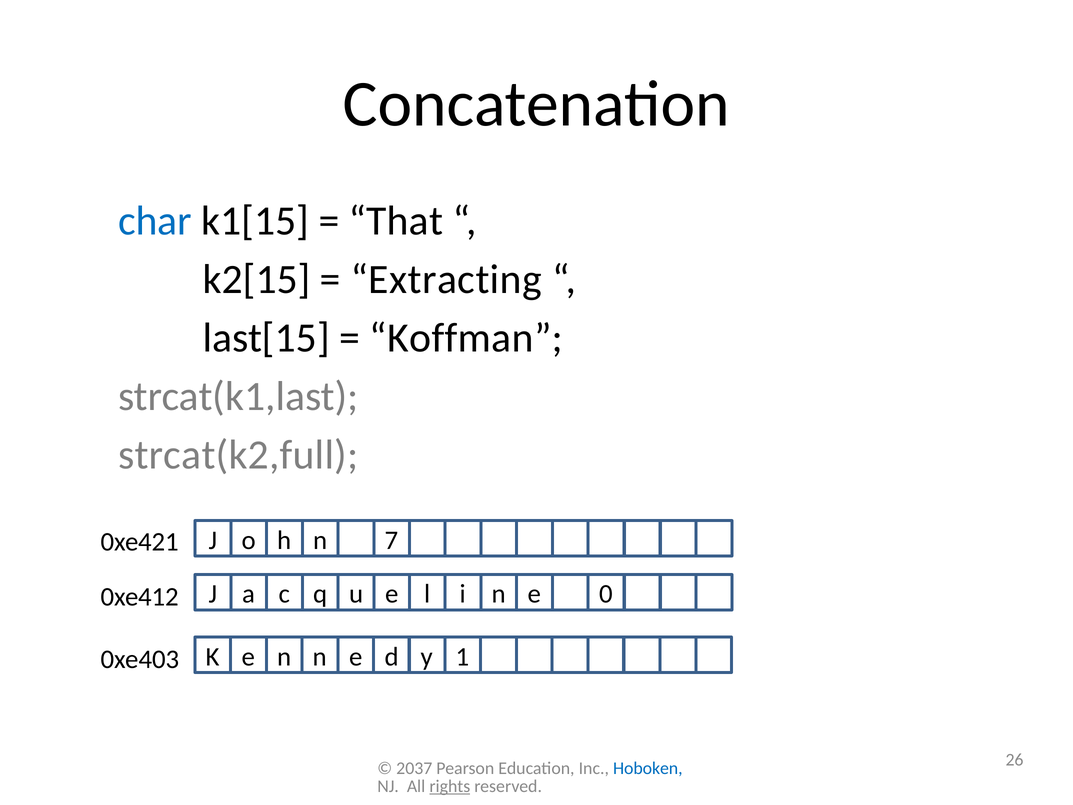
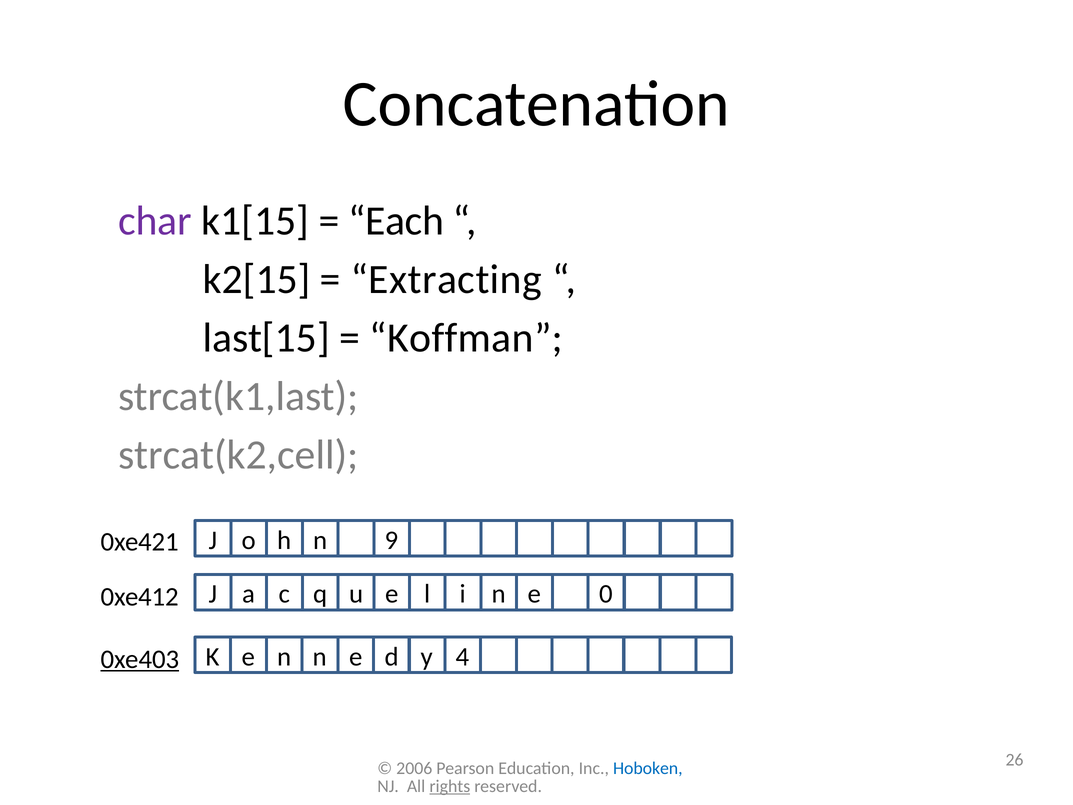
char colour: blue -> purple
That: That -> Each
strcat(k2,full: strcat(k2,full -> strcat(k2,cell
7: 7 -> 9
1: 1 -> 4
0xe403 underline: none -> present
2037: 2037 -> 2006
